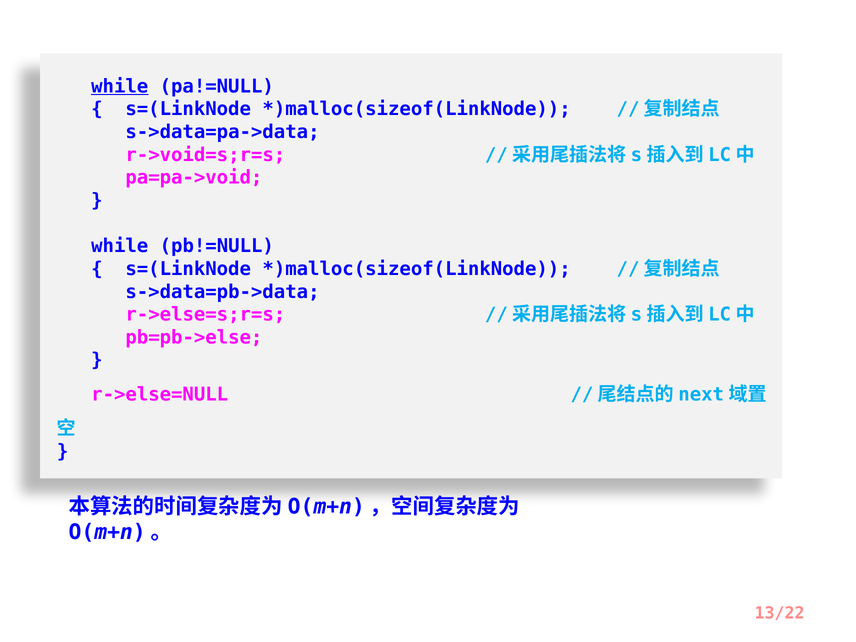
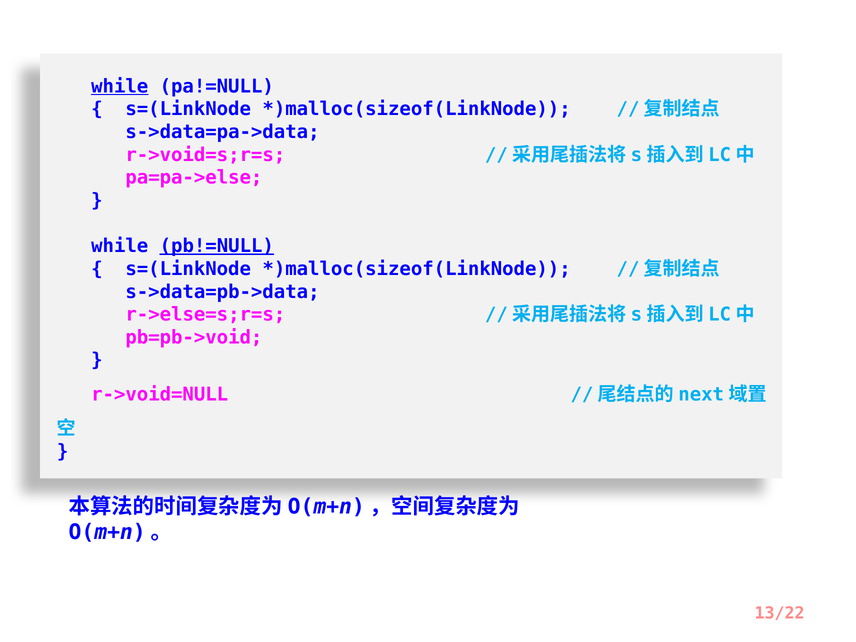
pa=pa->void: pa=pa->void -> pa=pa->else
pb!=NULL underline: none -> present
pb=pb->else: pb=pb->else -> pb=pb->void
r->else=NULL: r->else=NULL -> r->void=NULL
